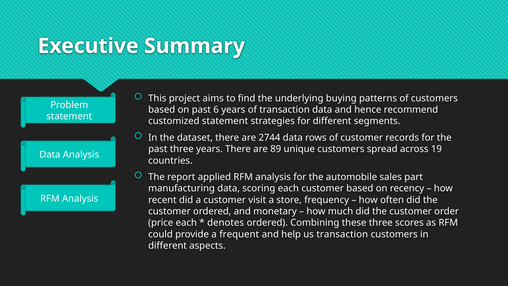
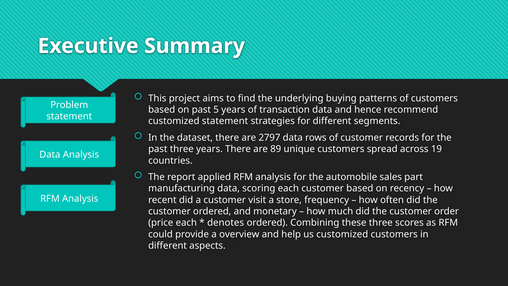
6: 6 -> 5
2744: 2744 -> 2797
frequent: frequent -> overview
us transaction: transaction -> customized
